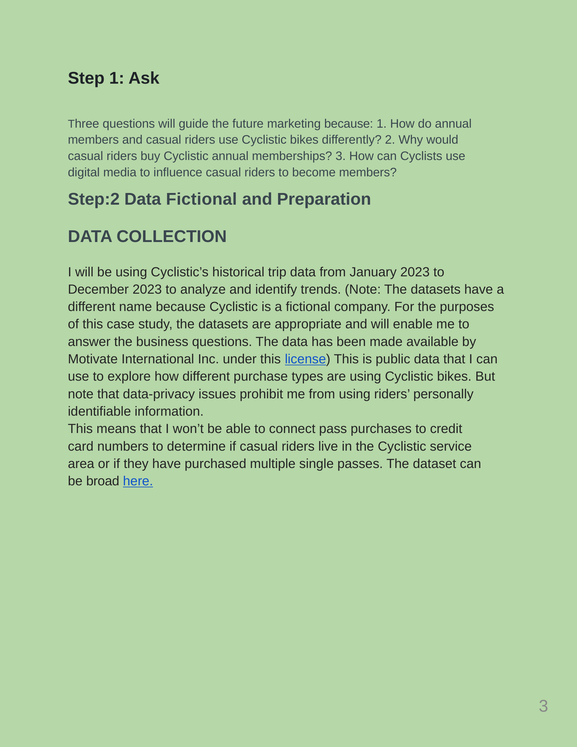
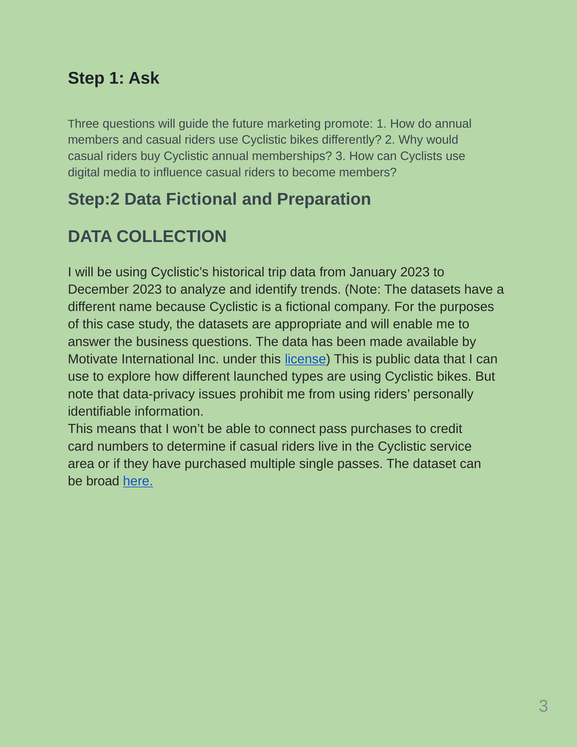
marketing because: because -> promote
purchase: purchase -> launched
